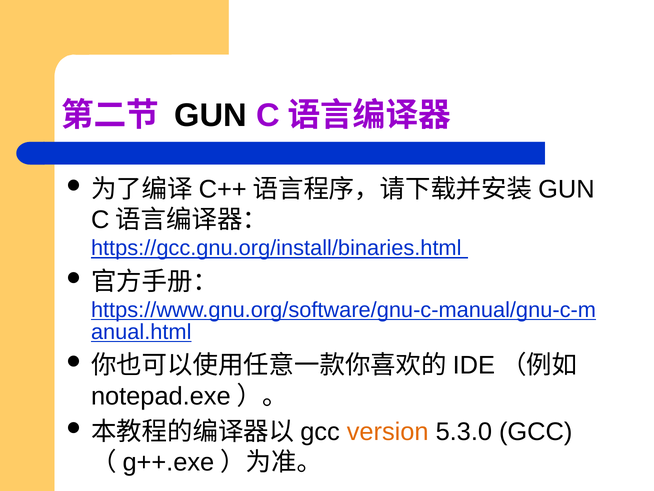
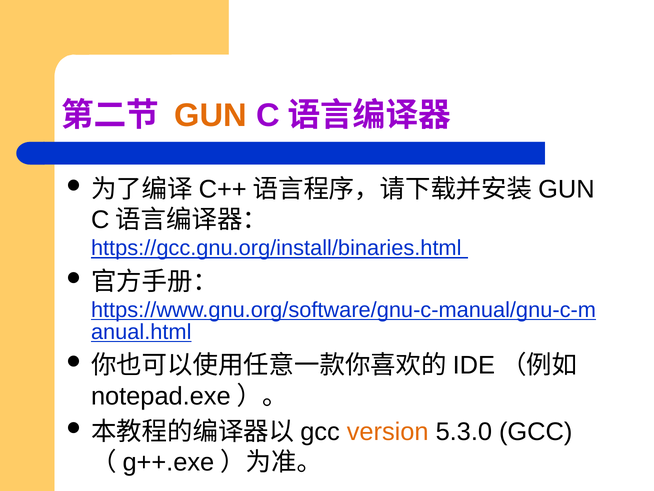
GUN at (211, 115) colour: black -> orange
